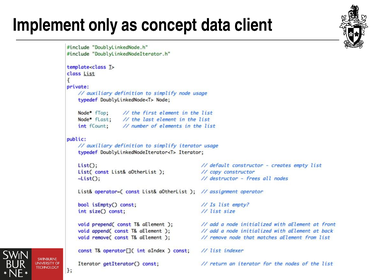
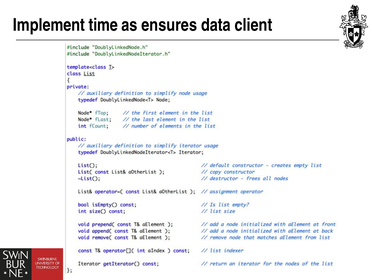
only: only -> time
concept: concept -> ensures
